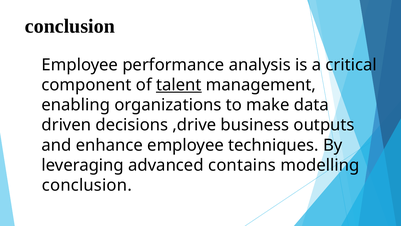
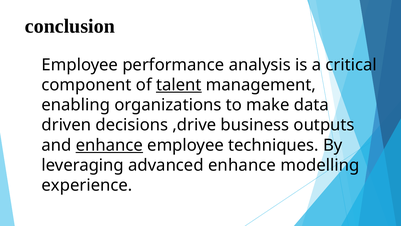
enhance at (109, 145) underline: none -> present
advanced contains: contains -> enhance
conclusion at (87, 185): conclusion -> experience
